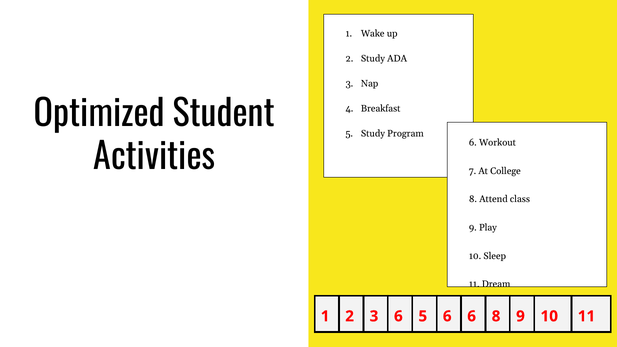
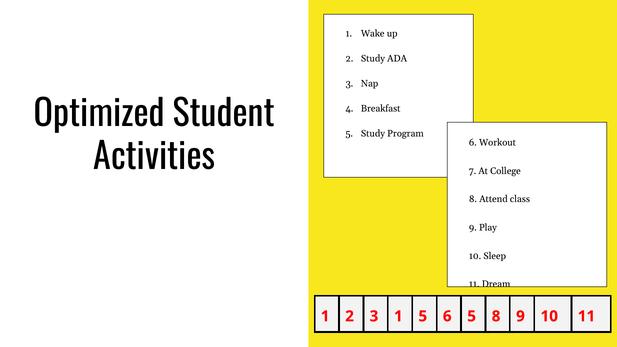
3 6: 6 -> 1
6 6: 6 -> 5
